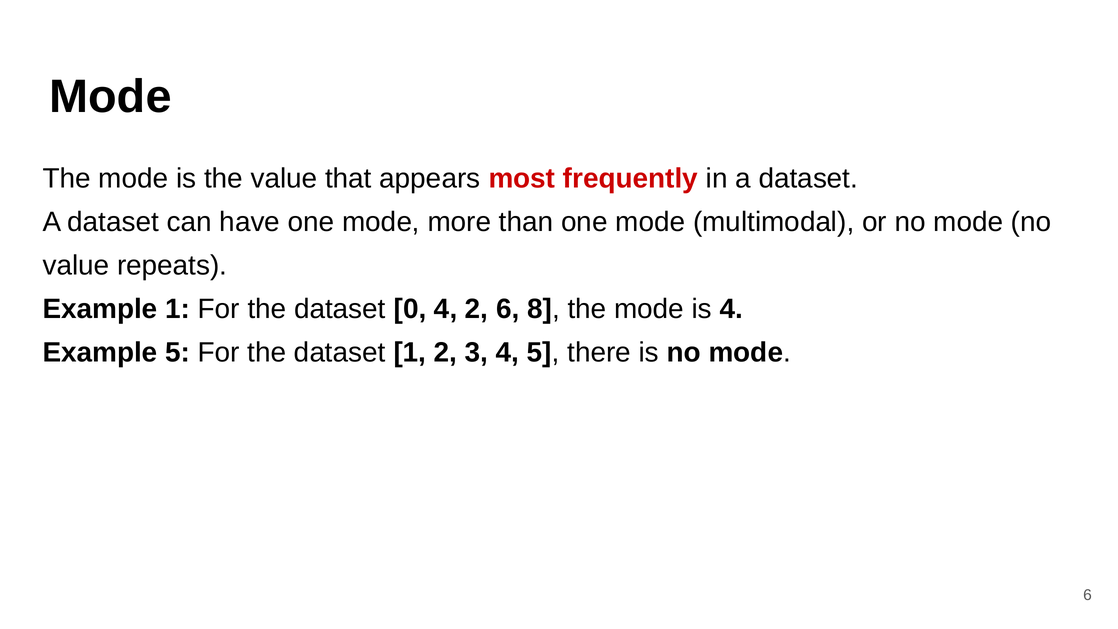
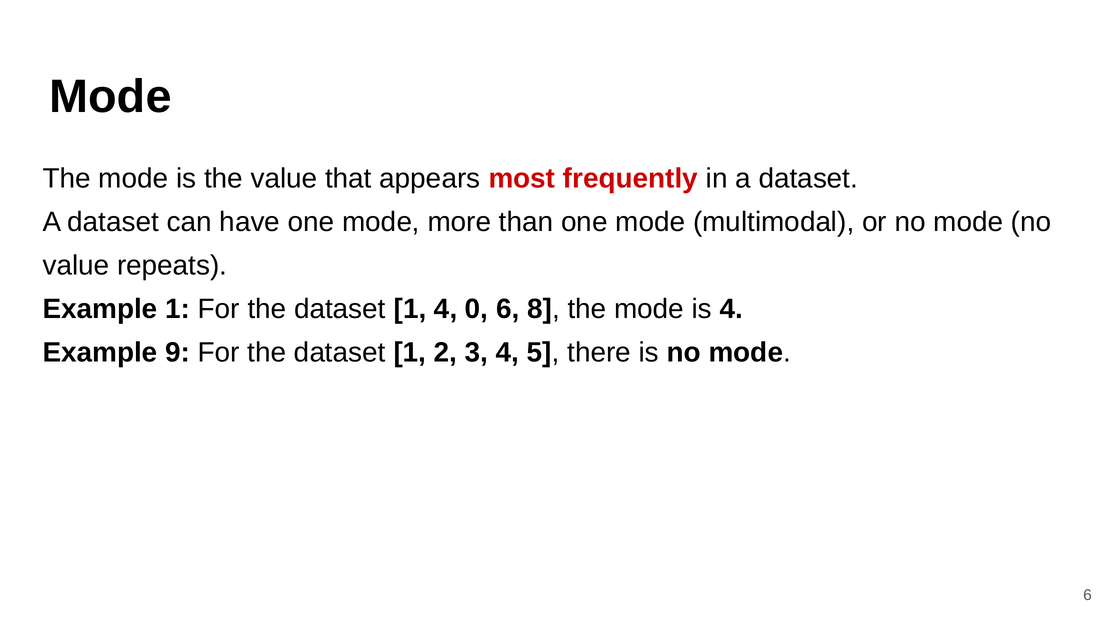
0 at (410, 309): 0 -> 1
4 2: 2 -> 0
Example 5: 5 -> 9
